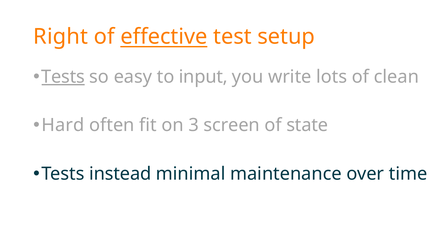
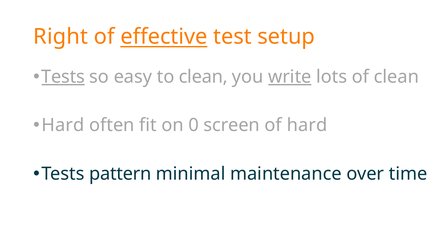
to input: input -> clean
write underline: none -> present
3: 3 -> 0
of state: state -> hard
instead: instead -> pattern
